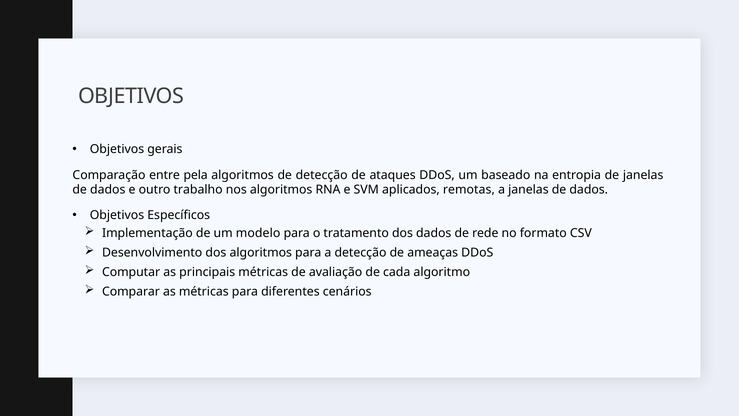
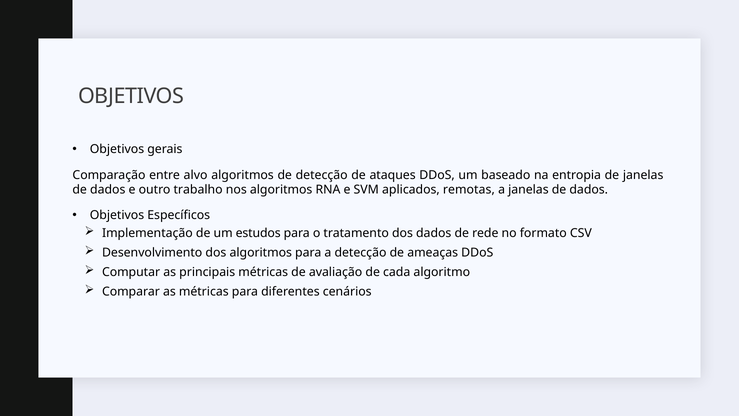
pela: pela -> alvo
modelo: modelo -> estudos
